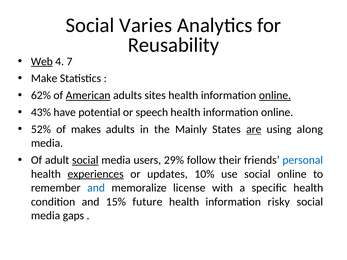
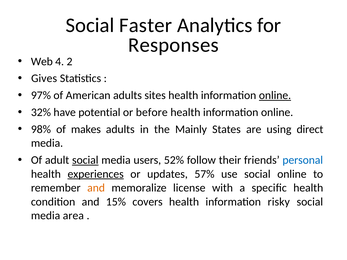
Varies: Varies -> Faster
Reusability: Reusability -> Responses
Web underline: present -> none
7: 7 -> 2
Make: Make -> Gives
62%: 62% -> 97%
American underline: present -> none
43%: 43% -> 32%
speech: speech -> before
52%: 52% -> 98%
are underline: present -> none
along: along -> direct
29%: 29% -> 52%
10%: 10% -> 57%
and at (96, 188) colour: blue -> orange
future: future -> covers
gaps: gaps -> area
